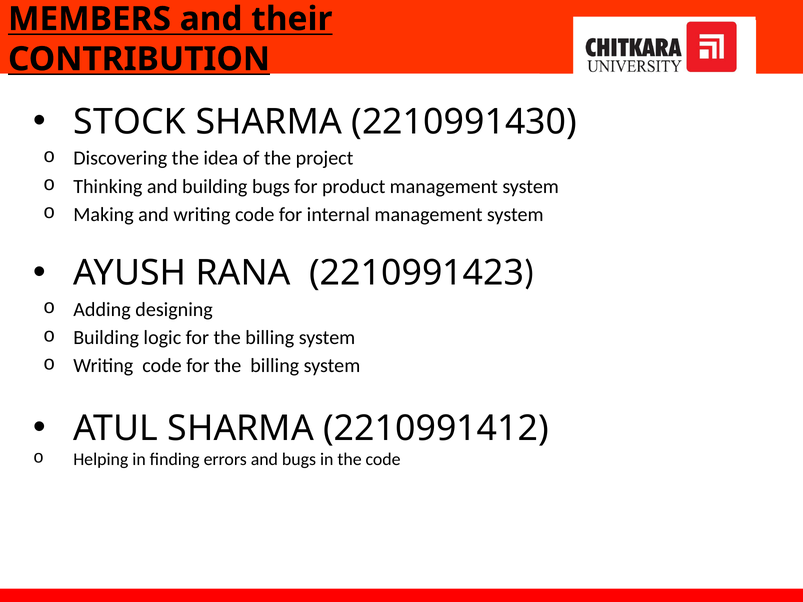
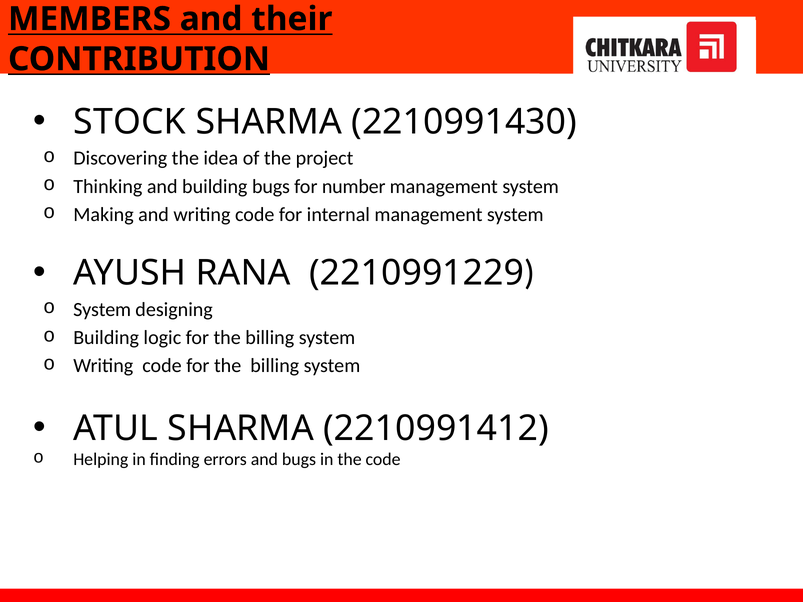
product: product -> number
2210991423: 2210991423 -> 2210991229
Adding at (102, 310): Adding -> System
